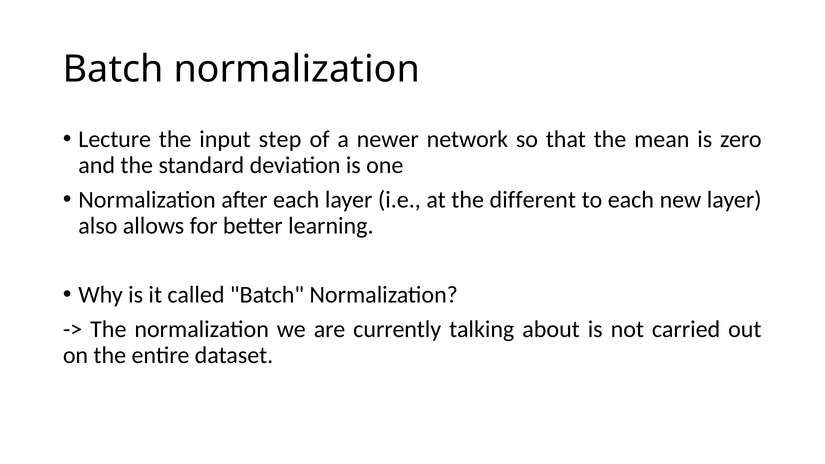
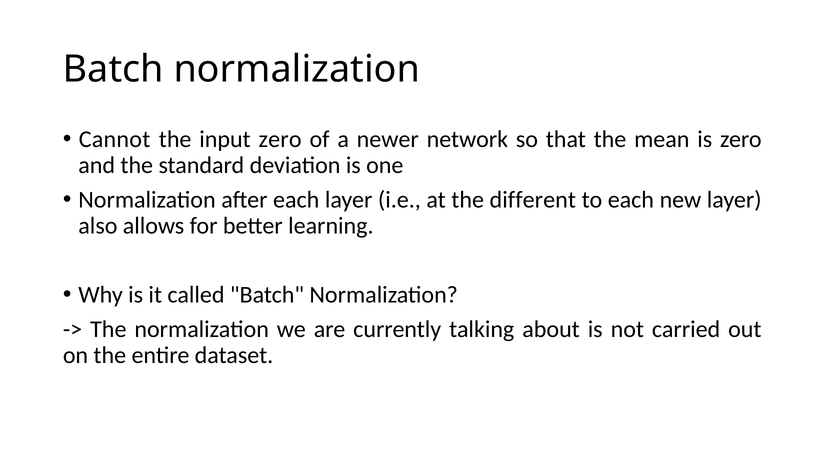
Lecture: Lecture -> Cannot
input step: step -> zero
